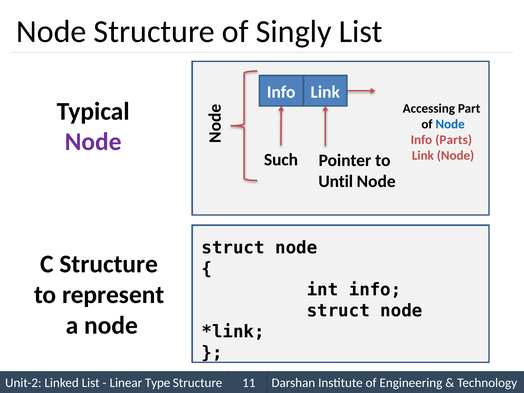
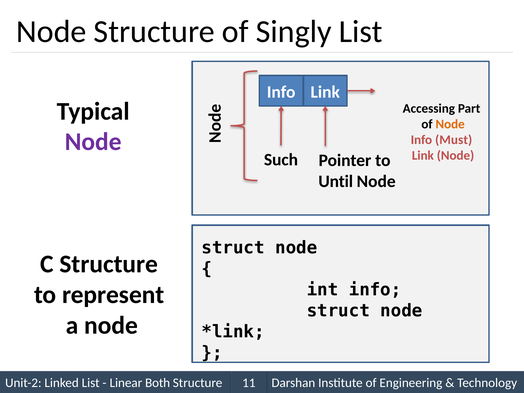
Node at (450, 124) colour: blue -> orange
Parts: Parts -> Must
Type: Type -> Both
